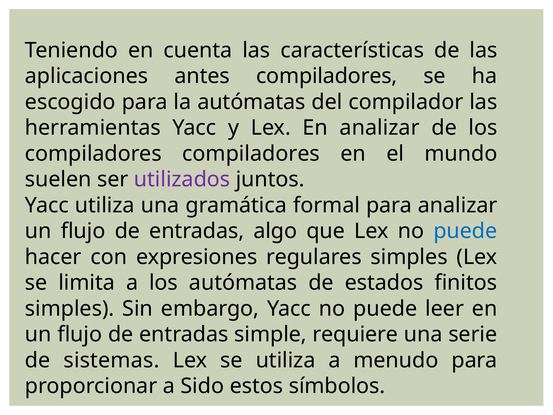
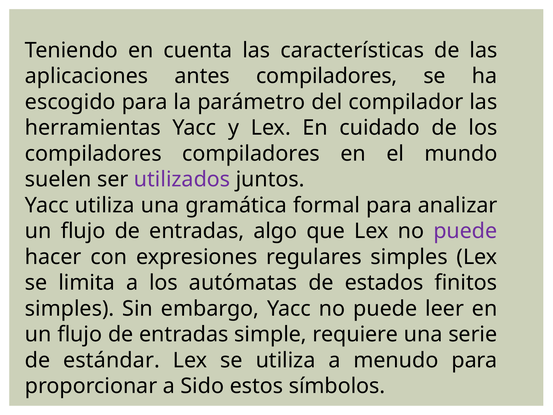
la autómatas: autómatas -> parámetro
En analizar: analizar -> cuidado
puede at (465, 231) colour: blue -> purple
sistemas: sistemas -> estándar
